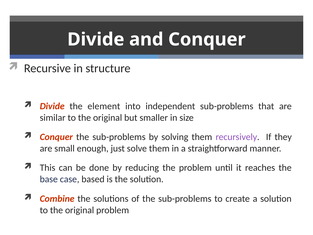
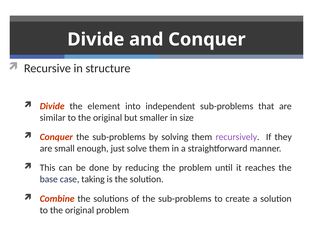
based: based -> taking
